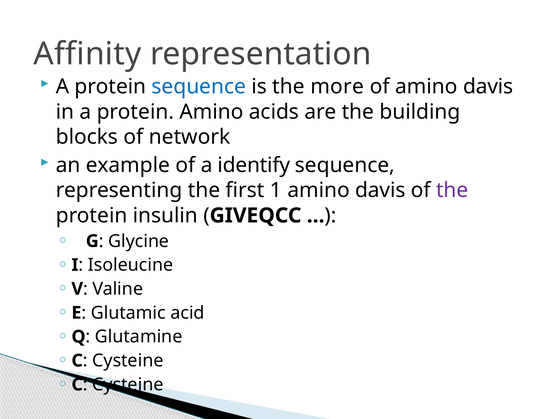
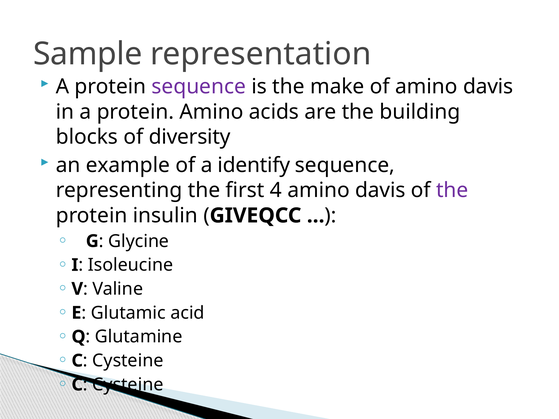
Affinity: Affinity -> Sample
sequence at (199, 87) colour: blue -> purple
more: more -> make
network: network -> diversity
1: 1 -> 4
